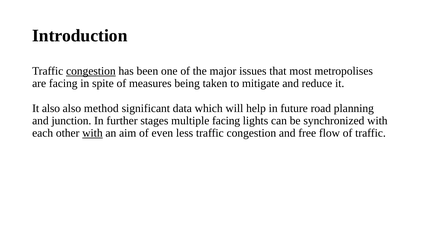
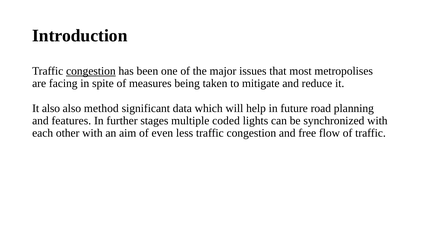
junction: junction -> features
multiple facing: facing -> coded
with at (92, 133) underline: present -> none
